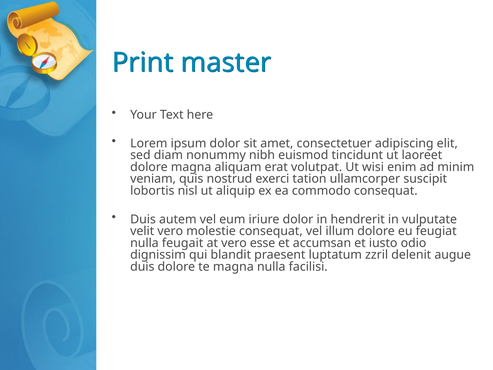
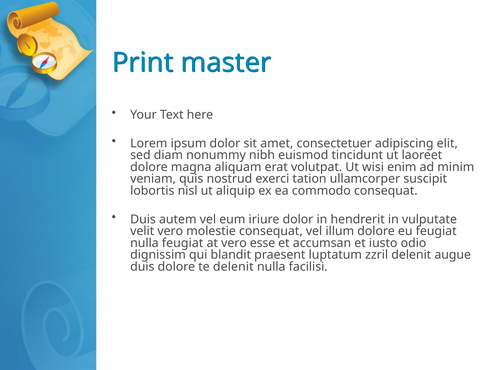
nulla feugait: feugait -> feugiat
te magna: magna -> delenit
